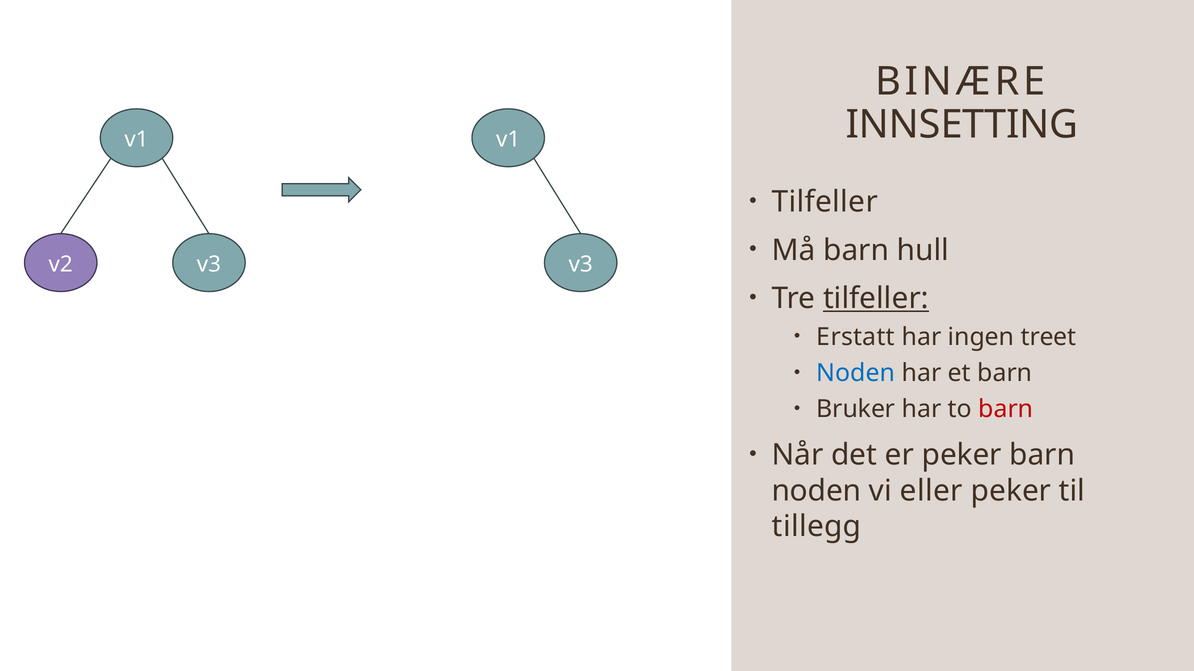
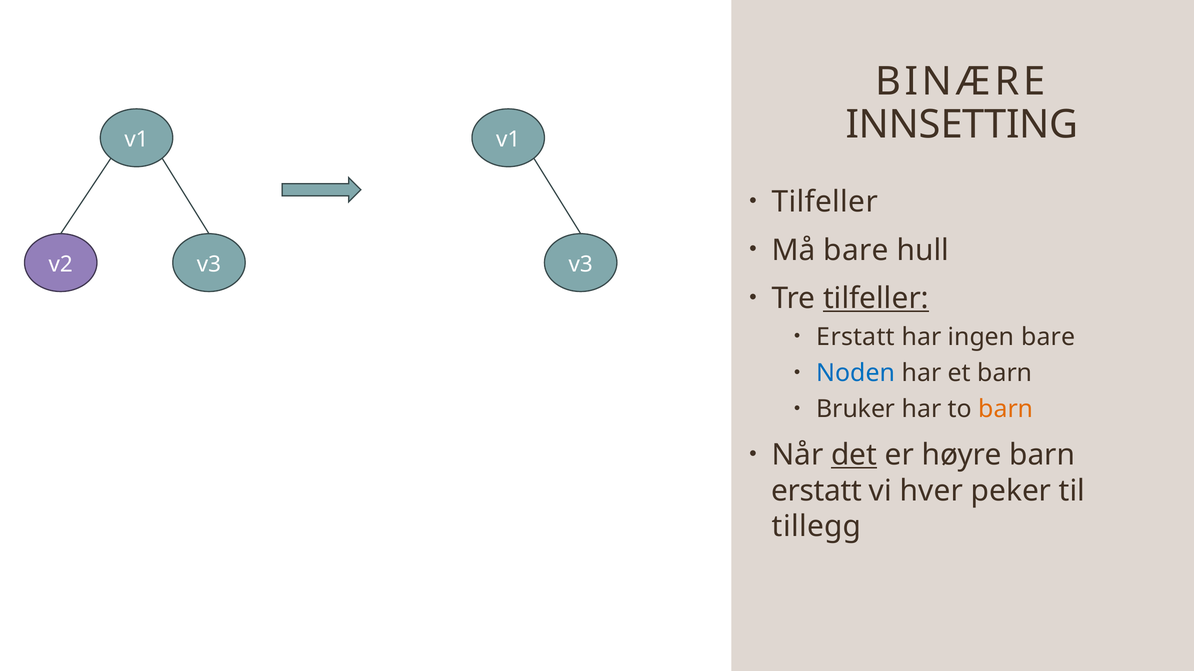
Må barn: barn -> bare
ingen treet: treet -> bare
barn at (1006, 410) colour: red -> orange
det underline: none -> present
er peker: peker -> høyre
noden at (816, 491): noden -> erstatt
eller: eller -> hver
